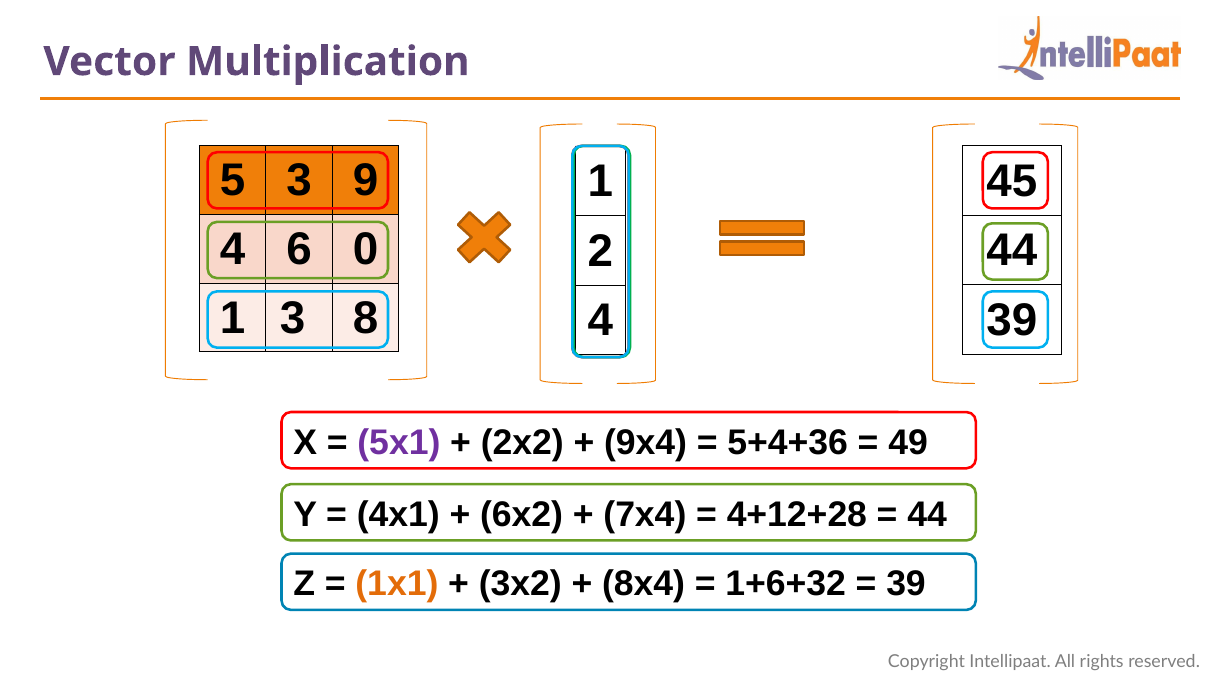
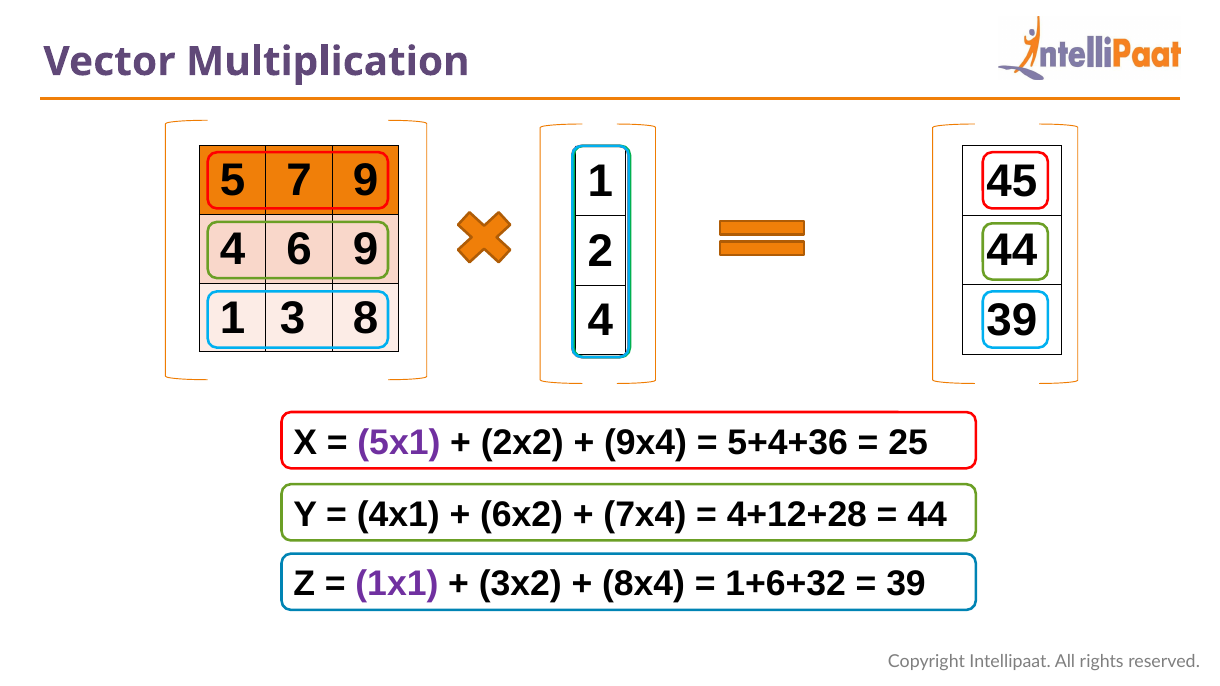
5 3: 3 -> 7
6 0: 0 -> 9
49: 49 -> 25
1x1 colour: orange -> purple
